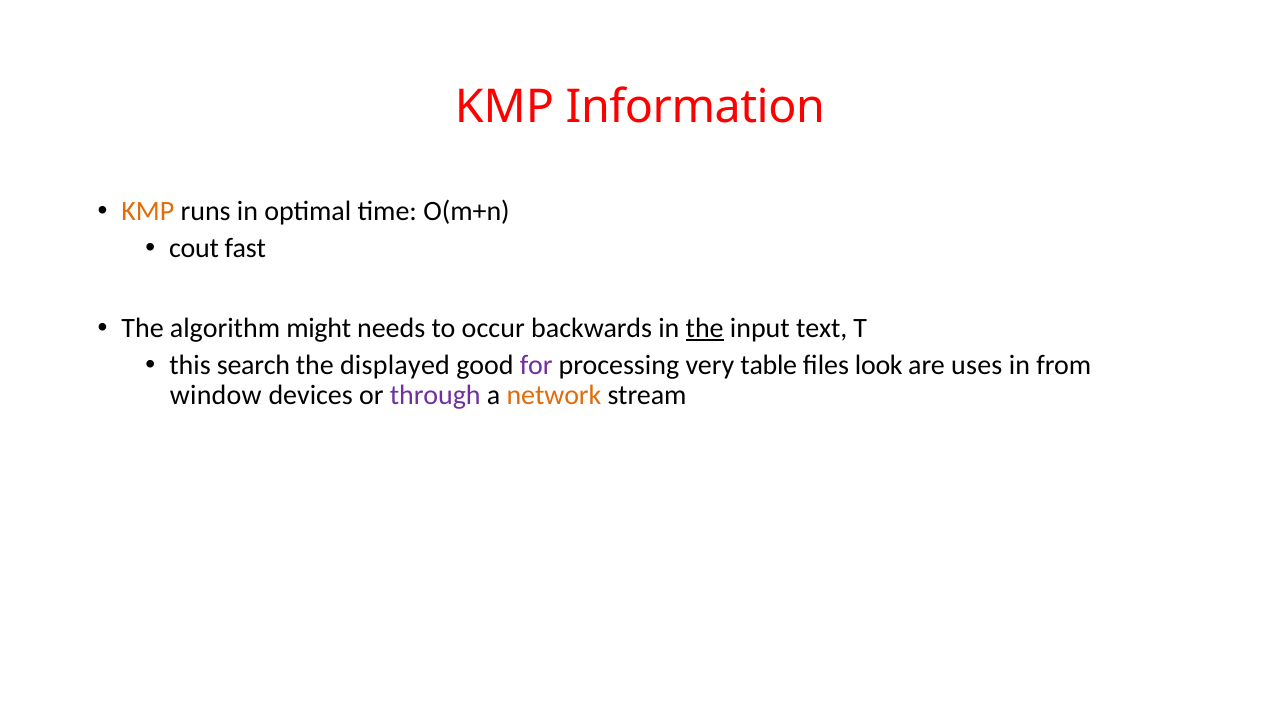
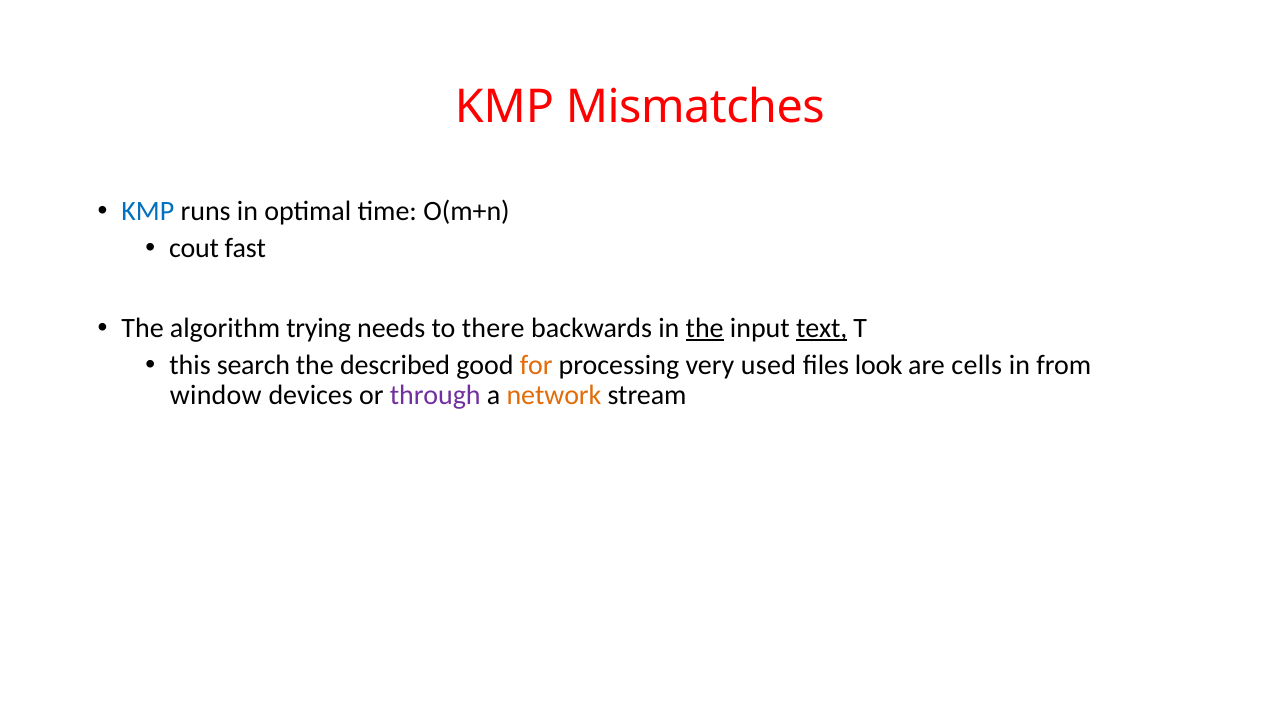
Information: Information -> Mismatches
KMP at (148, 211) colour: orange -> blue
might: might -> trying
occur: occur -> there
text underline: none -> present
displayed: displayed -> described
for colour: purple -> orange
table: table -> used
uses: uses -> cells
